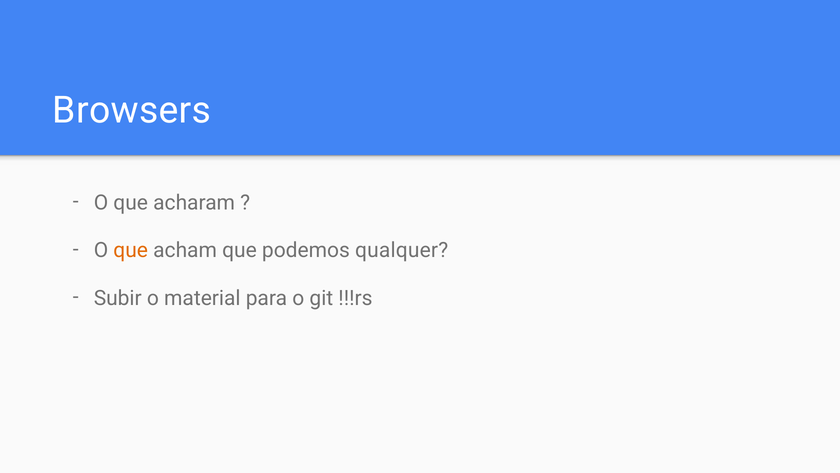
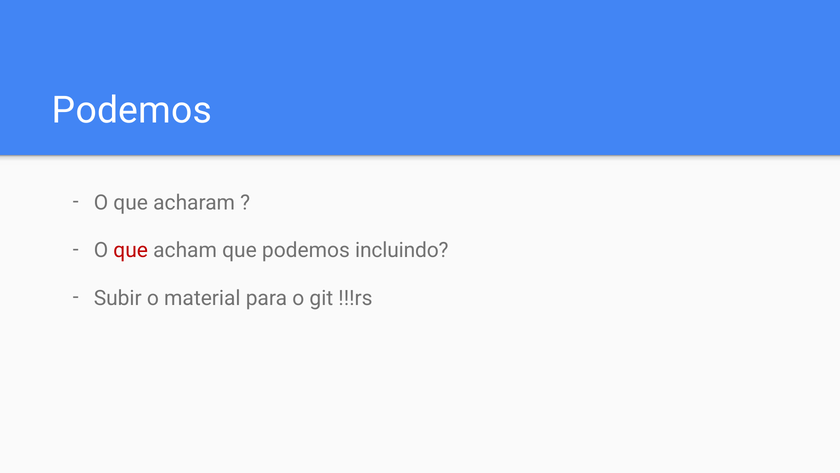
Browsers at (132, 110): Browsers -> Podemos
que at (131, 250) colour: orange -> red
qualquer: qualquer -> incluindo
